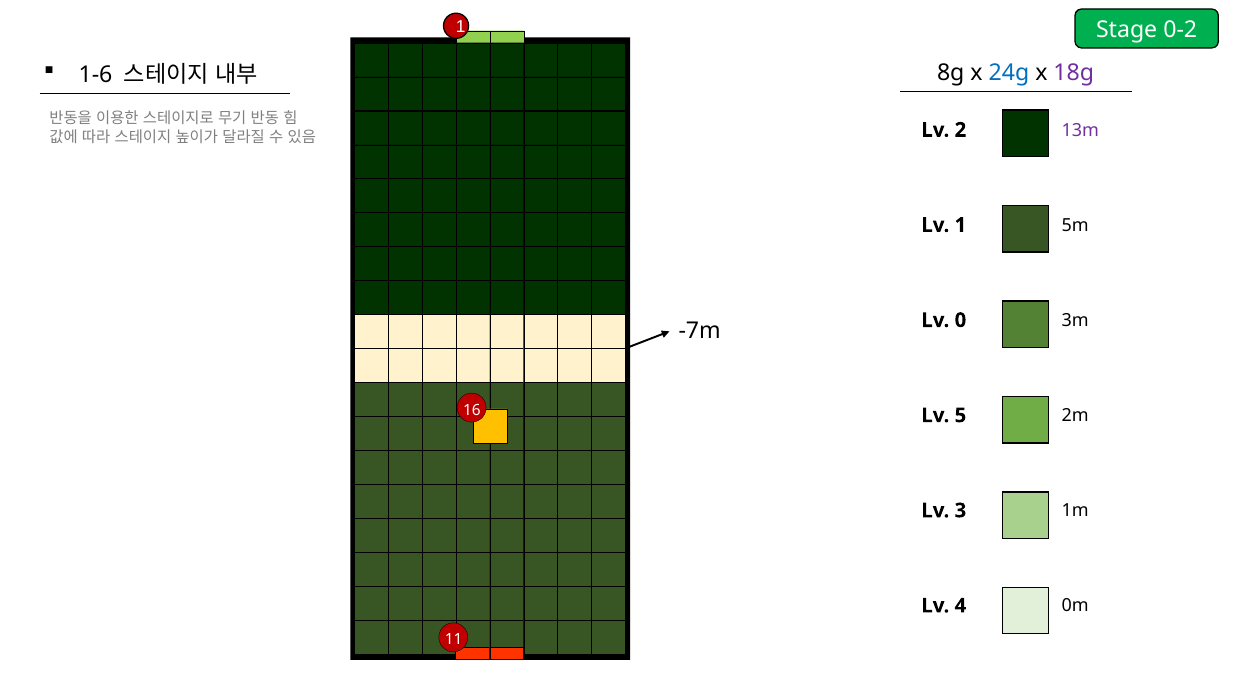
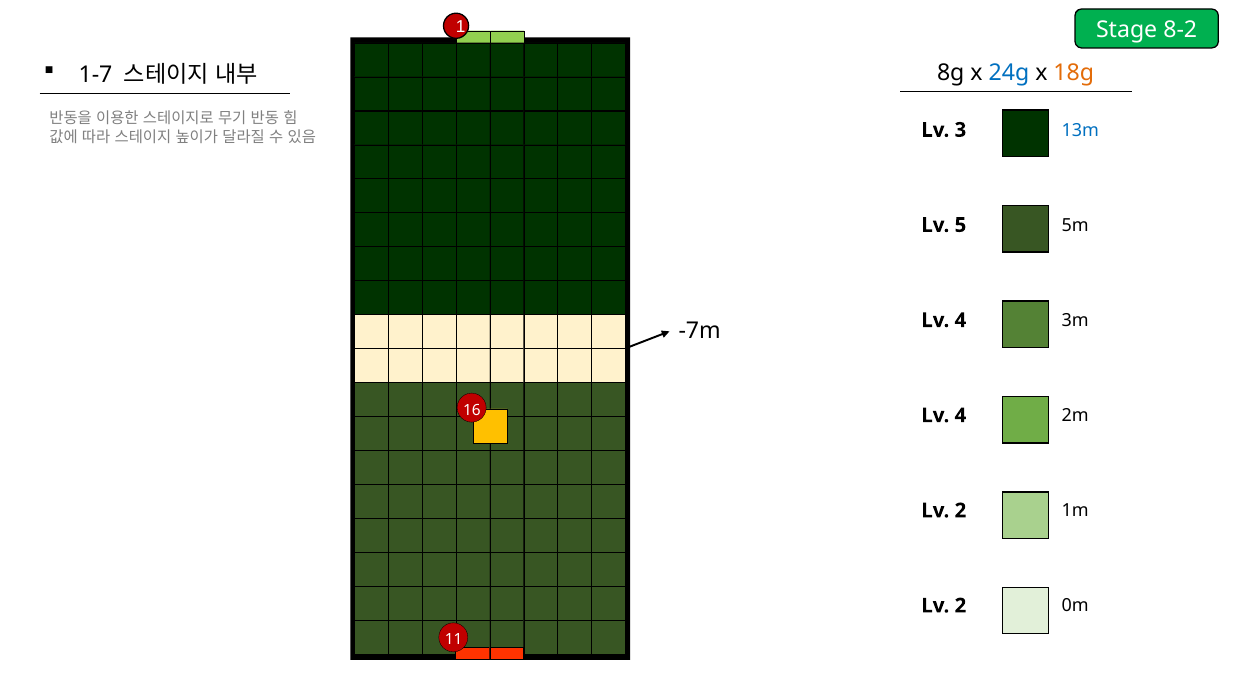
0-2: 0-2 -> 8-2
1-6: 1-6 -> 1-7
18g colour: purple -> orange
13m colour: purple -> blue
2: 2 -> 3
Lv 1: 1 -> 5
0 at (960, 320): 0 -> 4
5 at (960, 415): 5 -> 4
3 at (960, 510): 3 -> 2
4 at (960, 605): 4 -> 2
